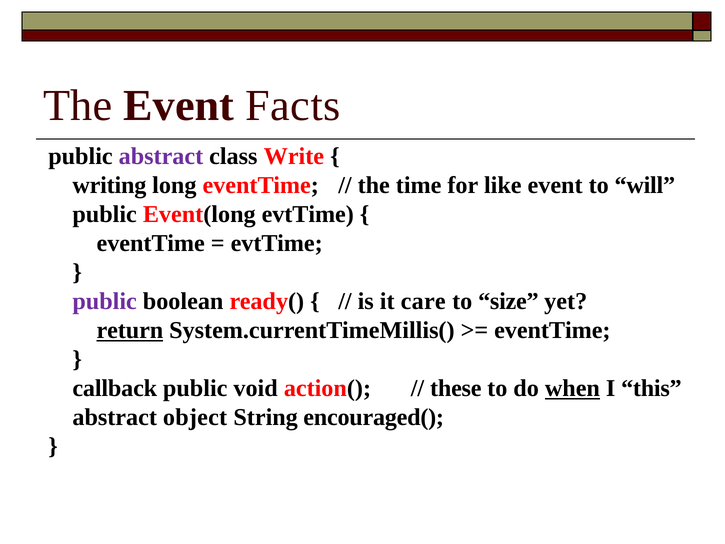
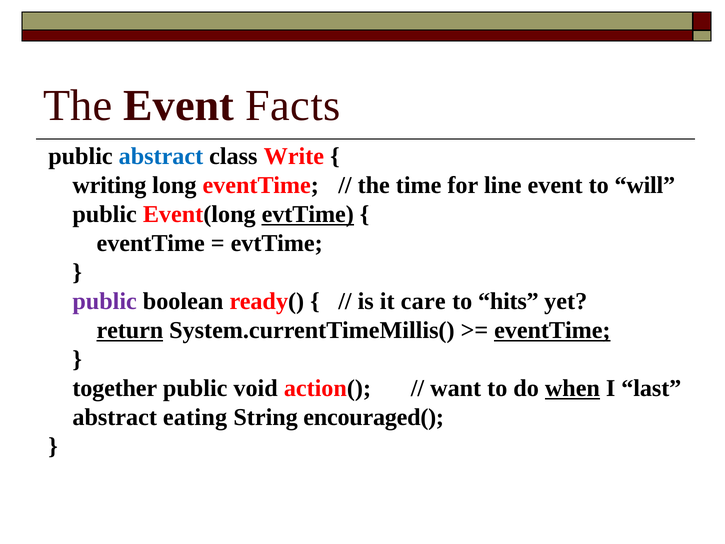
abstract at (161, 156) colour: purple -> blue
like: like -> line
evtTime at (308, 214) underline: none -> present
size: size -> hits
eventTime at (552, 330) underline: none -> present
callback: callback -> together
these: these -> want
this: this -> last
object: object -> eating
